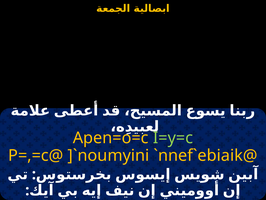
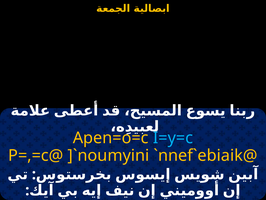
I=y=c colour: light green -> light blue
